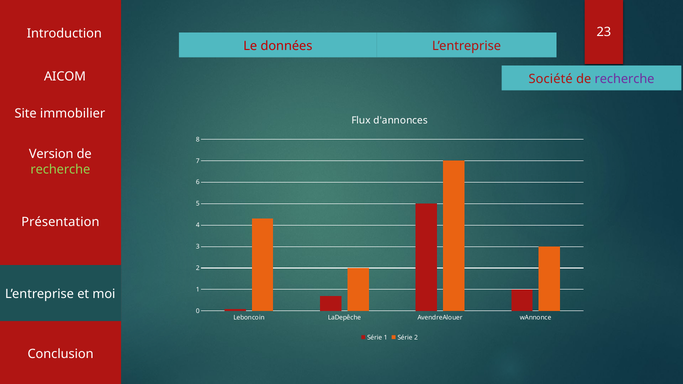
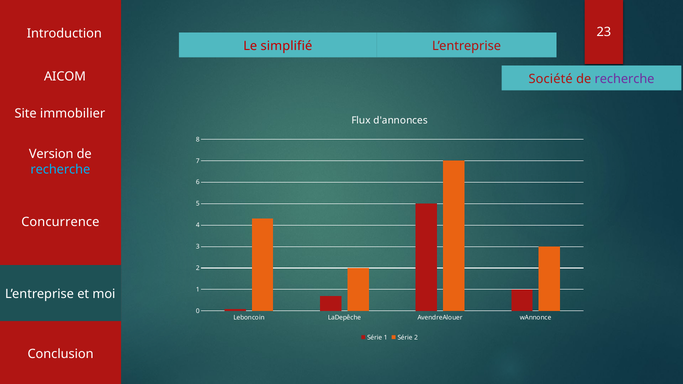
données: données -> simplifié
recherche at (60, 170) colour: light green -> light blue
Présentation: Présentation -> Concurrence
